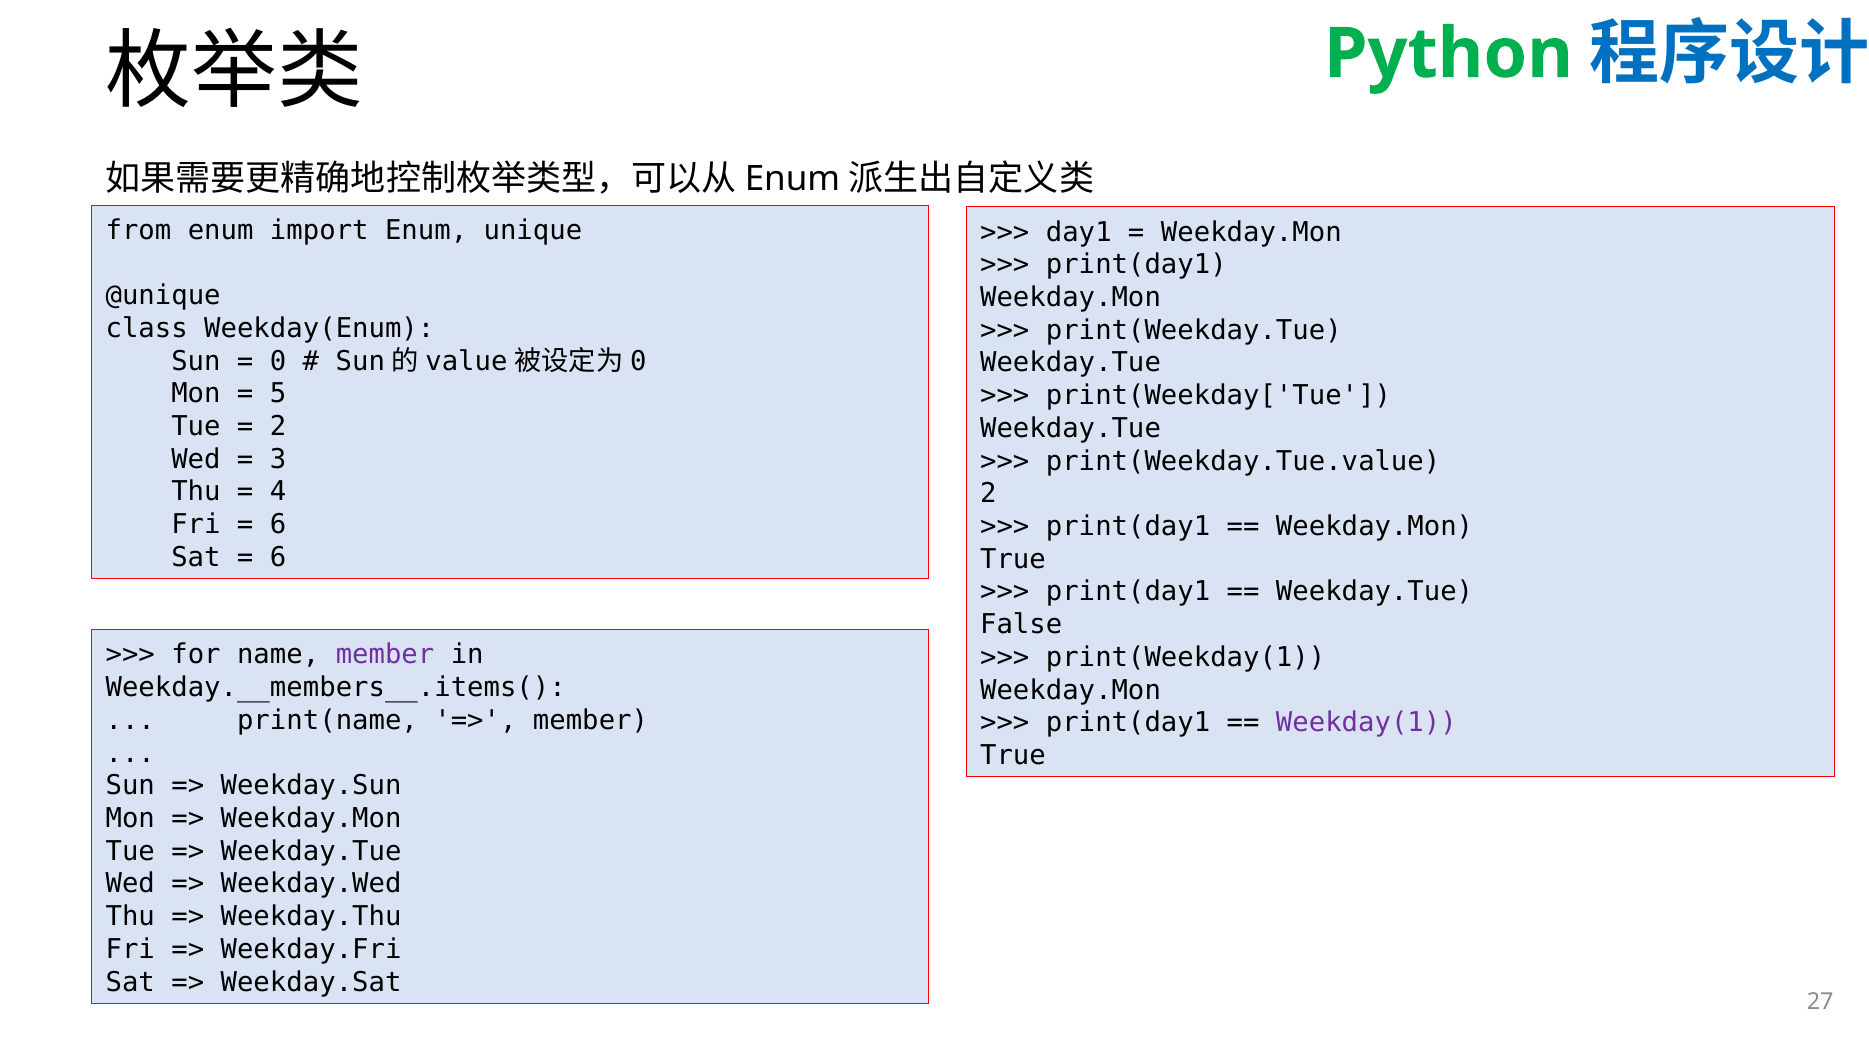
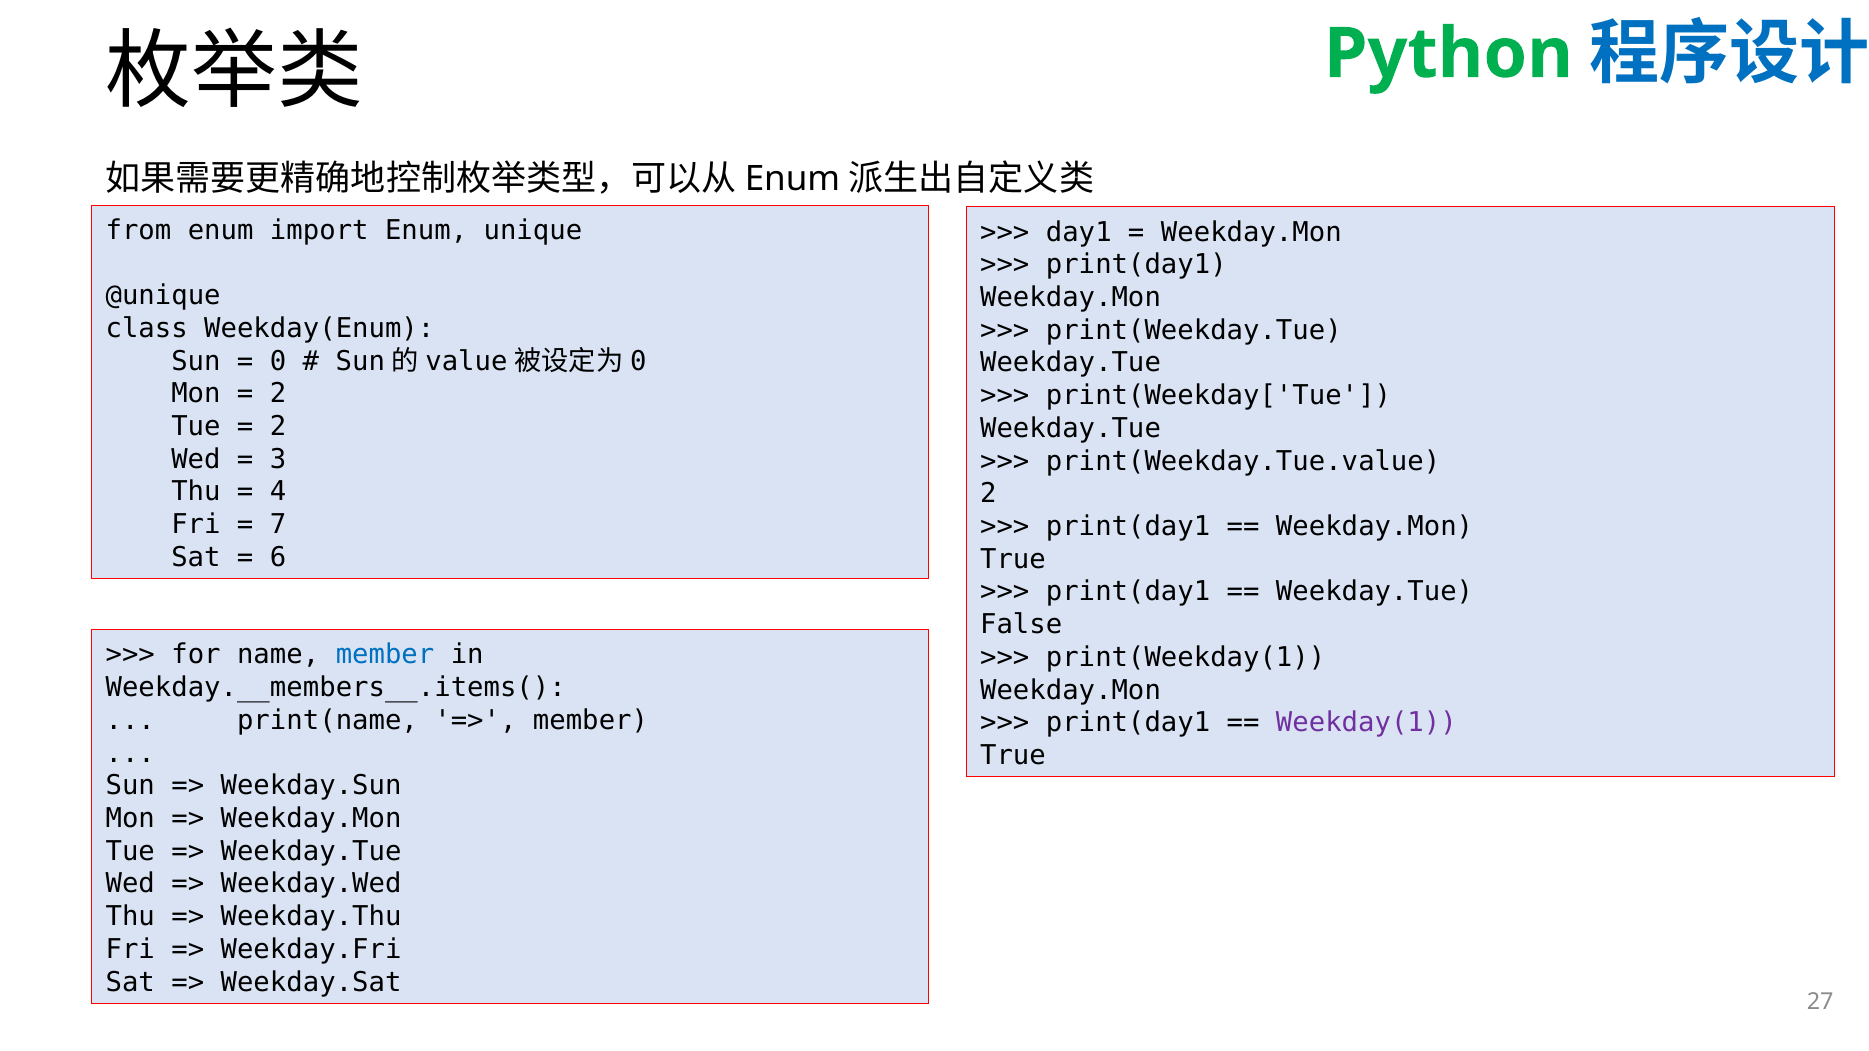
5 at (278, 394): 5 -> 2
6 at (278, 525): 6 -> 7
member at (385, 655) colour: purple -> blue
